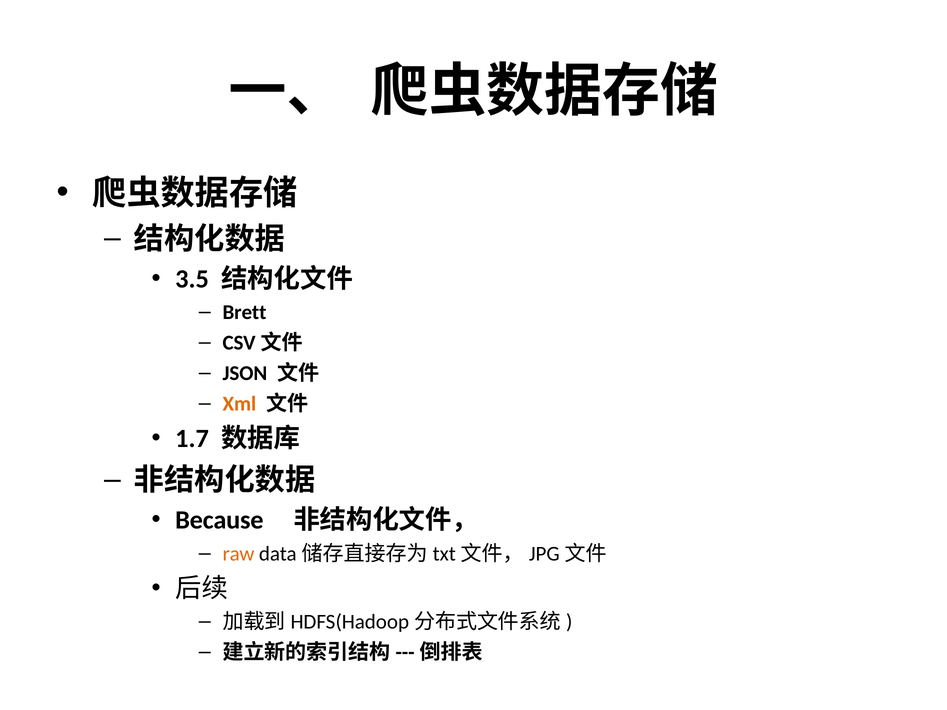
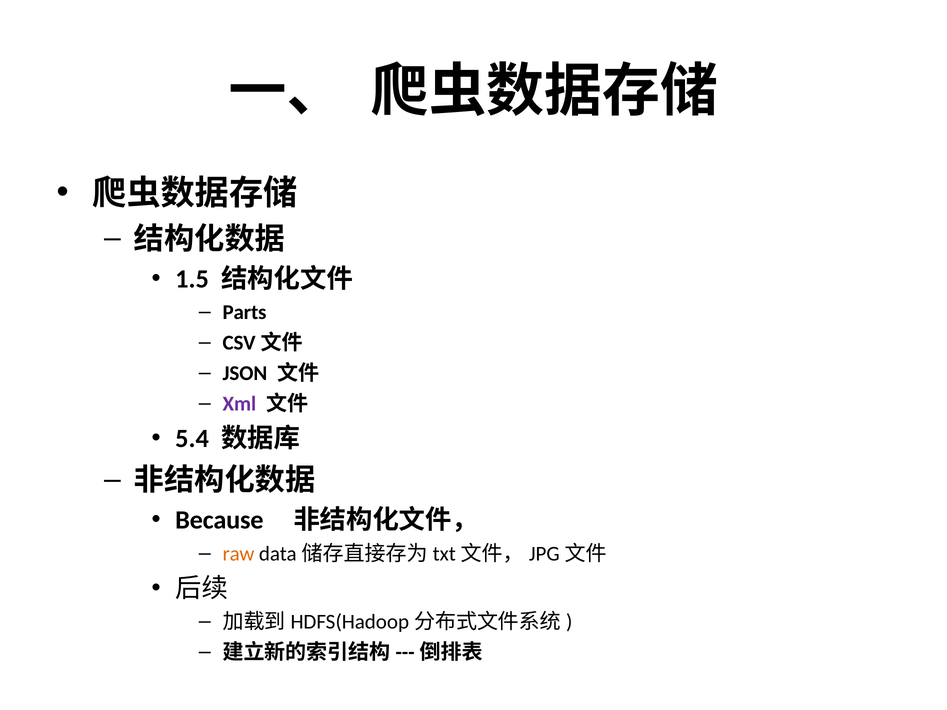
3.5: 3.5 -> 1.5
Brett: Brett -> Parts
Xml colour: orange -> purple
1.7: 1.7 -> 5.4
